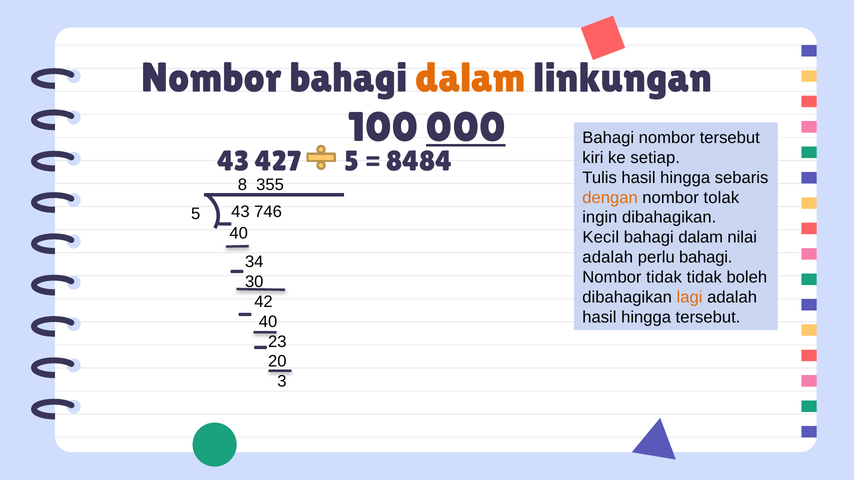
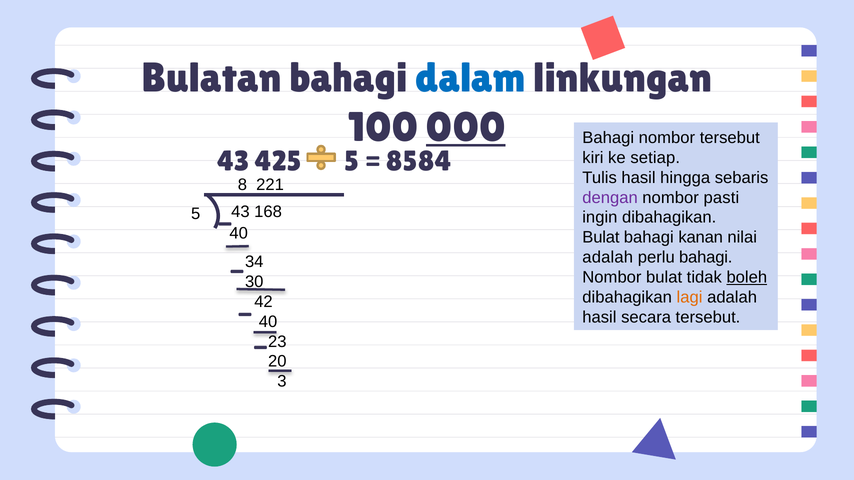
Nombor at (211, 78): Nombor -> Bulatan
dalam at (470, 78) colour: orange -> blue
427: 427 -> 425
8484: 8484 -> 8584
355: 355 -> 221
dengan colour: orange -> purple
tolak: tolak -> pasti
746: 746 -> 168
Kecil at (601, 238): Kecil -> Bulat
dalam at (701, 238): dalam -> kanan
Nombor tidak: tidak -> bulat
boleh underline: none -> present
hingga at (646, 317): hingga -> secara
